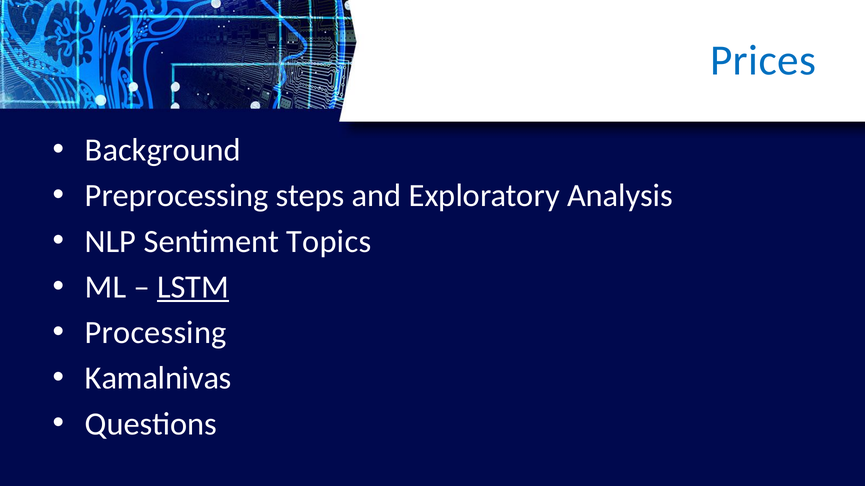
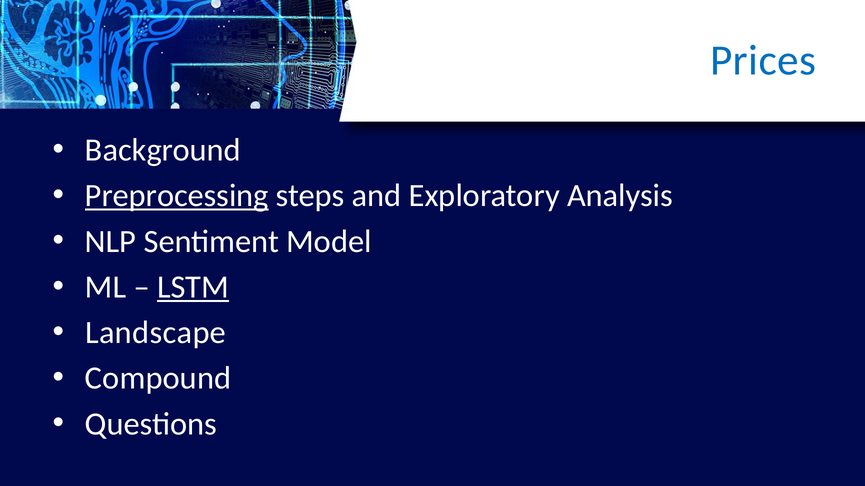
Preprocessing underline: none -> present
Topics: Topics -> Model
Processing: Processing -> Landscape
Kamalnivas: Kamalnivas -> Compound
